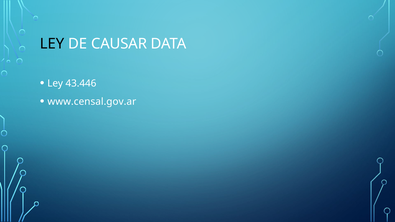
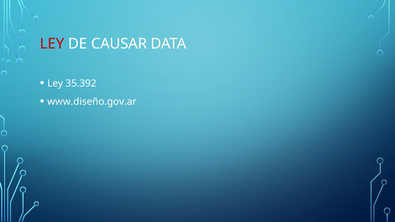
LEY at (52, 44) colour: black -> red
43.446: 43.446 -> 35.392
www.censal.gov.ar: www.censal.gov.ar -> www.diseño.gov.ar
